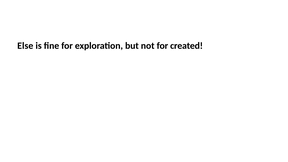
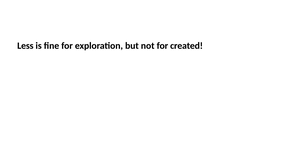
Else: Else -> Less
